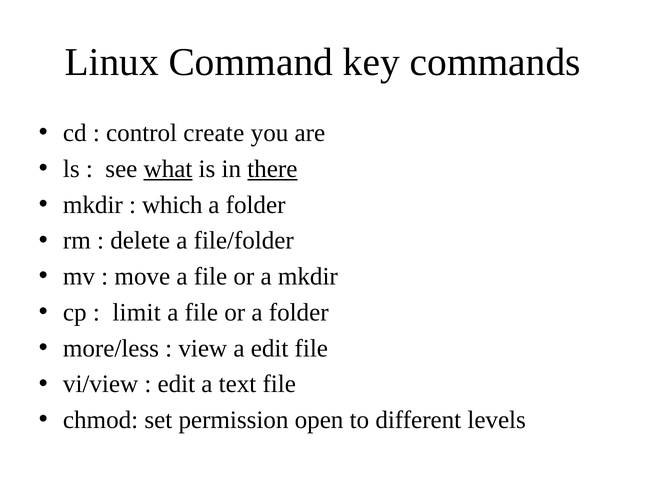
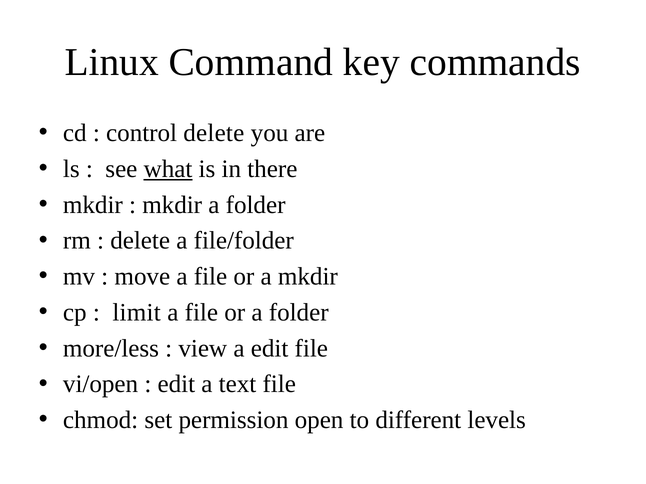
control create: create -> delete
there underline: present -> none
which at (172, 205): which -> mkdir
vi/view: vi/view -> vi/open
